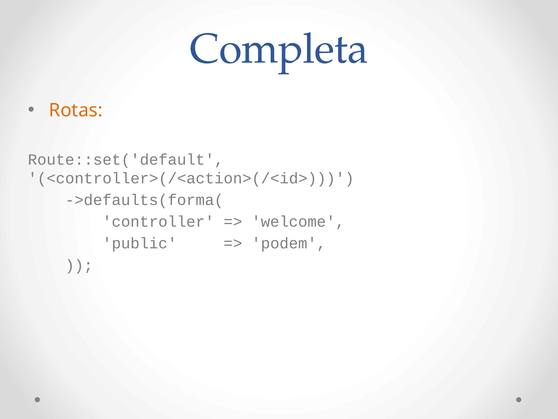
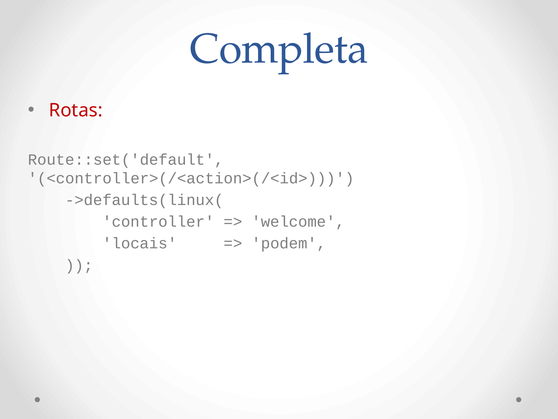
Rotas colour: orange -> red
->defaults(forma(: ->defaults(forma( -> ->defaults(linux(
public: public -> locais
